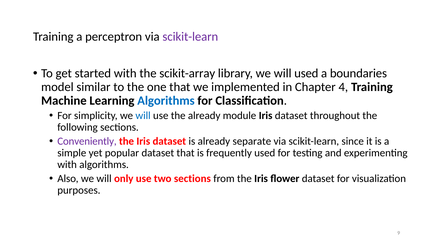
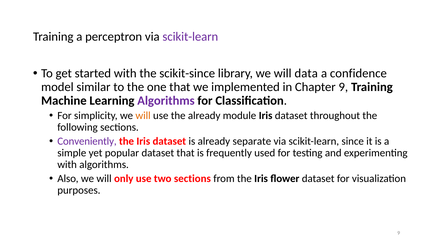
scikit-array: scikit-array -> scikit-since
will used: used -> data
boundaries: boundaries -> confidence
Chapter 4: 4 -> 9
Algorithms at (166, 100) colour: blue -> purple
will at (143, 115) colour: blue -> orange
